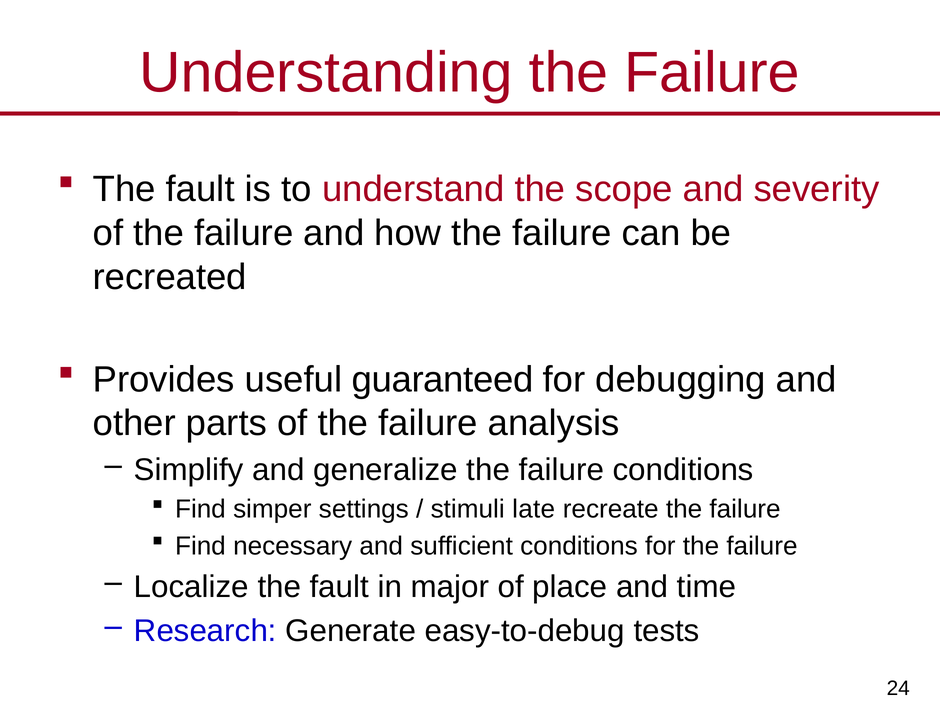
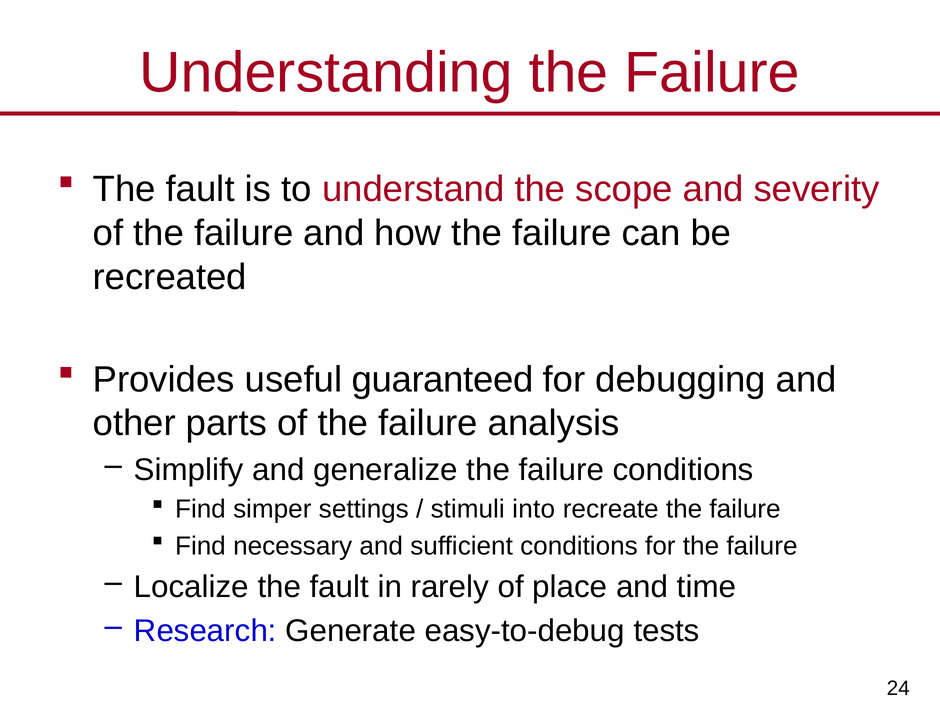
late: late -> into
major: major -> rarely
